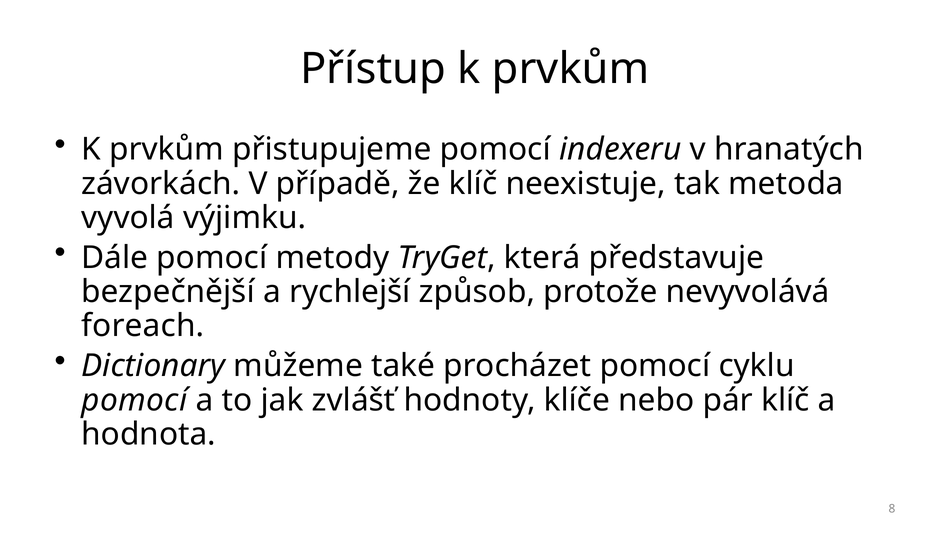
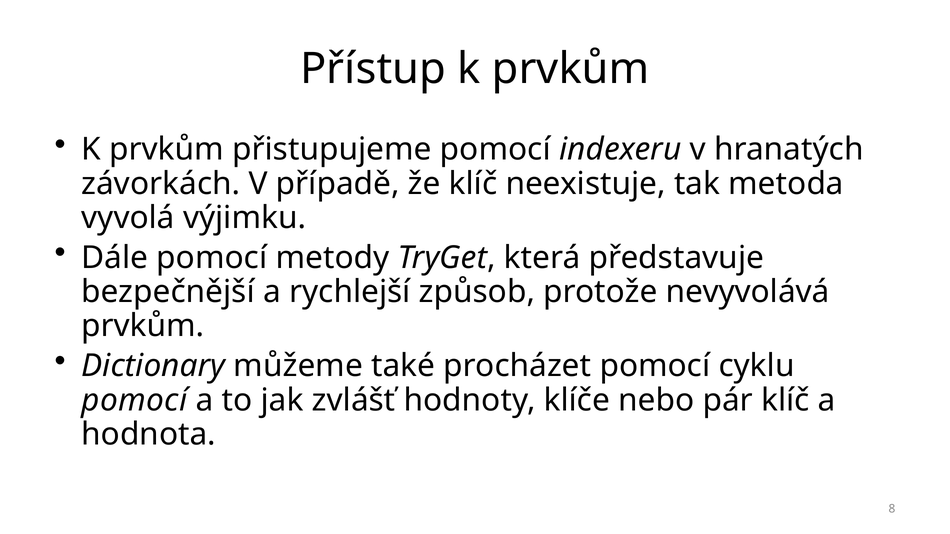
foreach at (143, 326): foreach -> prvkům
